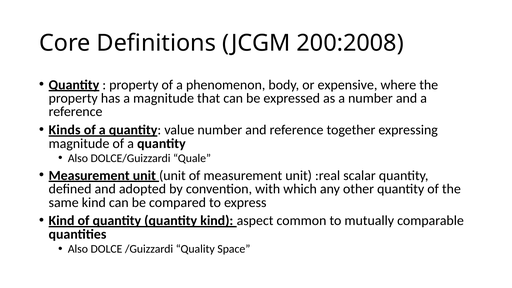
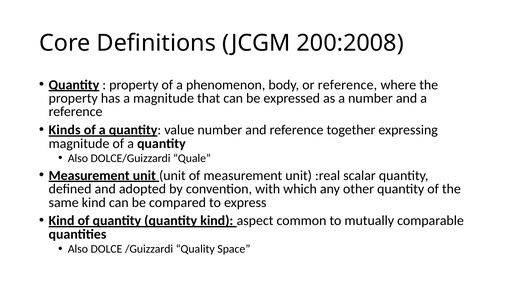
or expensive: expensive -> reference
